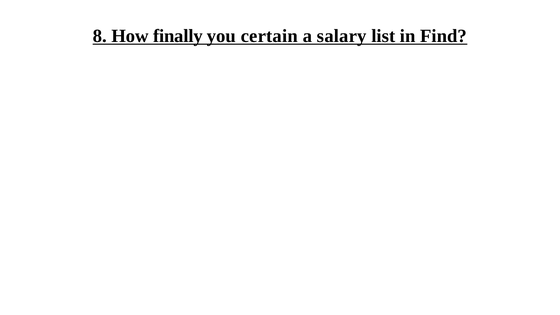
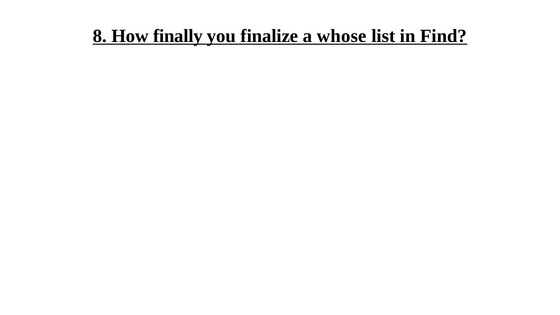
certain: certain -> finalize
salary: salary -> whose
